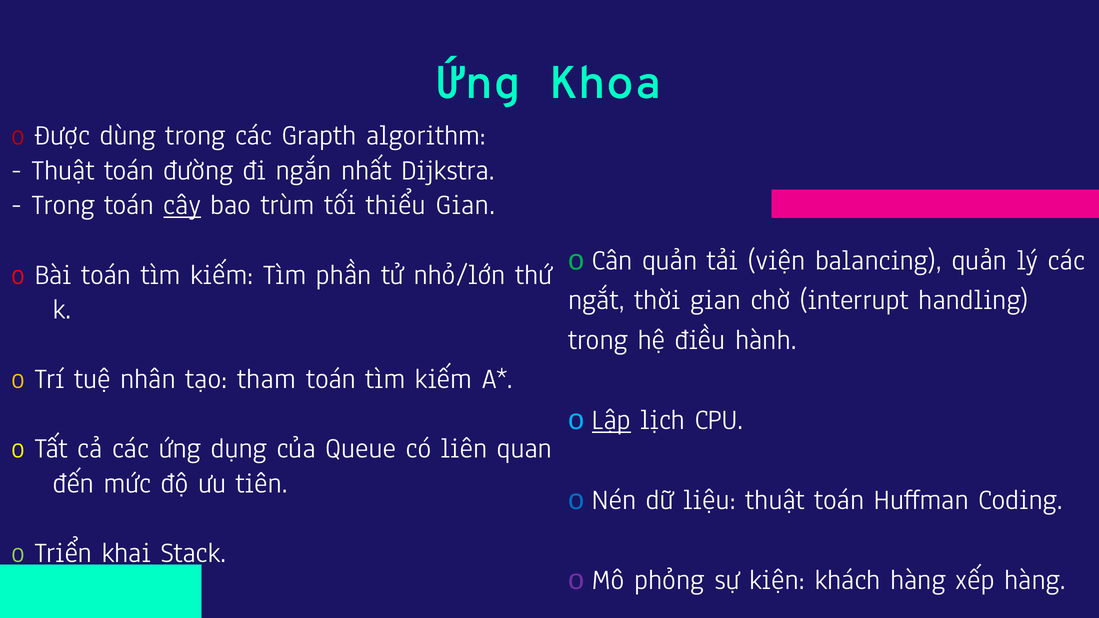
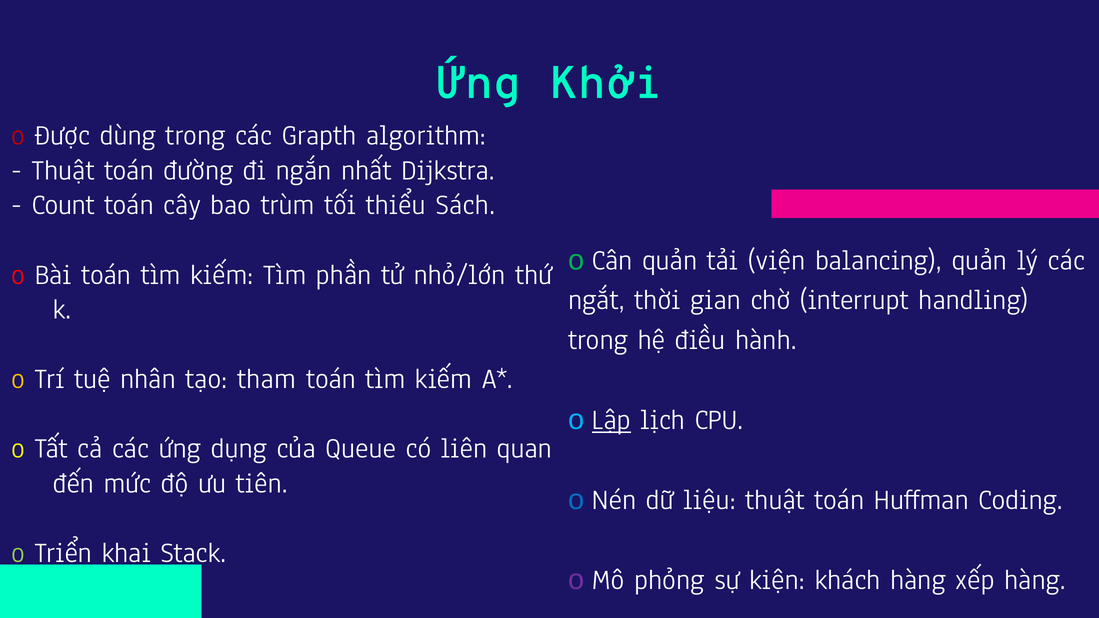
Khoa: Khoa -> Khởi
Trong at (63, 205): Trong -> Count
cây underline: present -> none
thiểu Gian: Gian -> Sách
